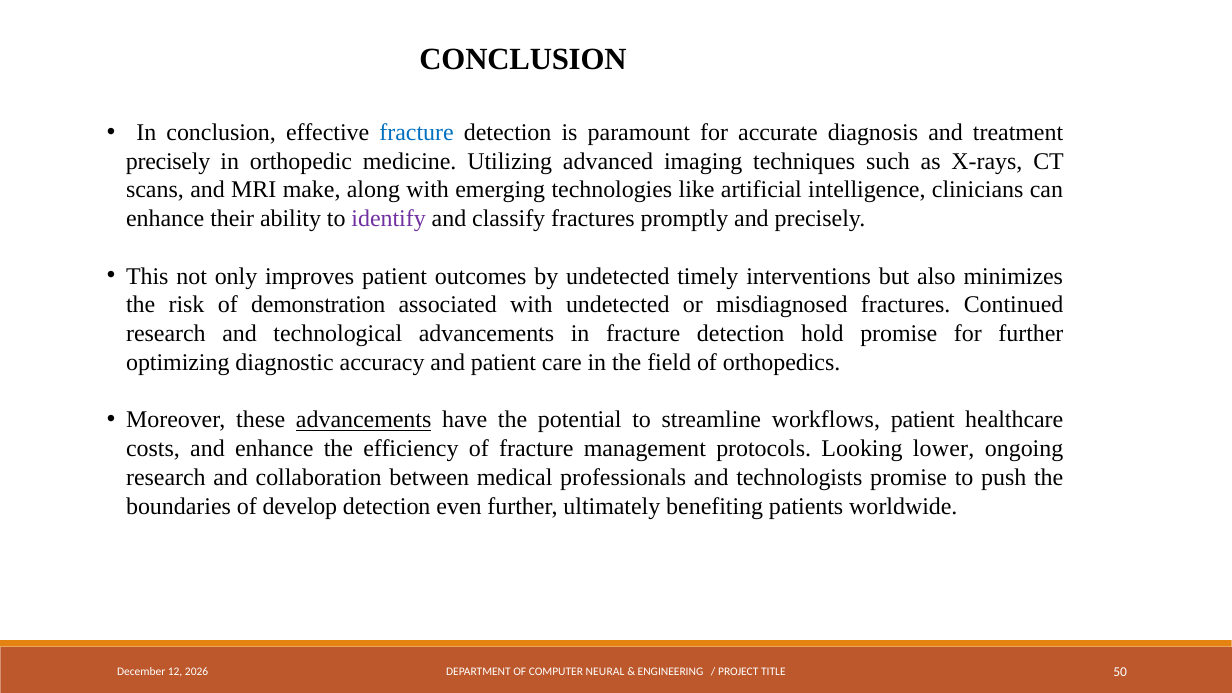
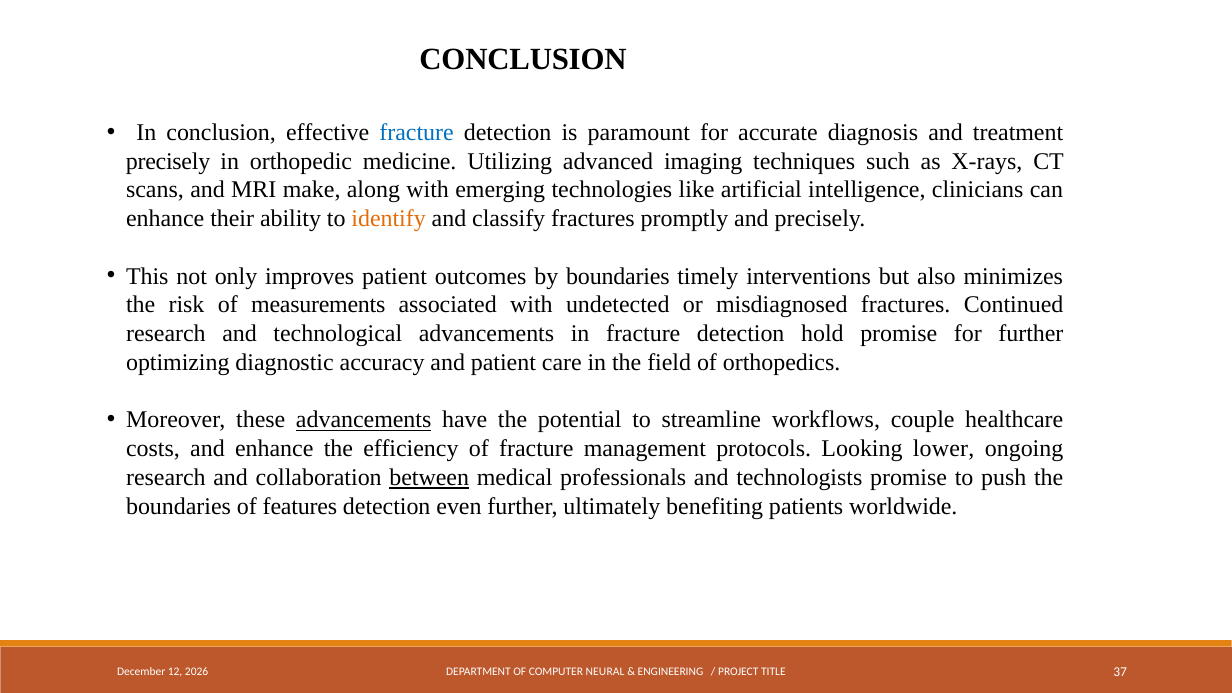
identify colour: purple -> orange
by undetected: undetected -> boundaries
demonstration: demonstration -> measurements
workflows patient: patient -> couple
between underline: none -> present
develop: develop -> features
50: 50 -> 37
